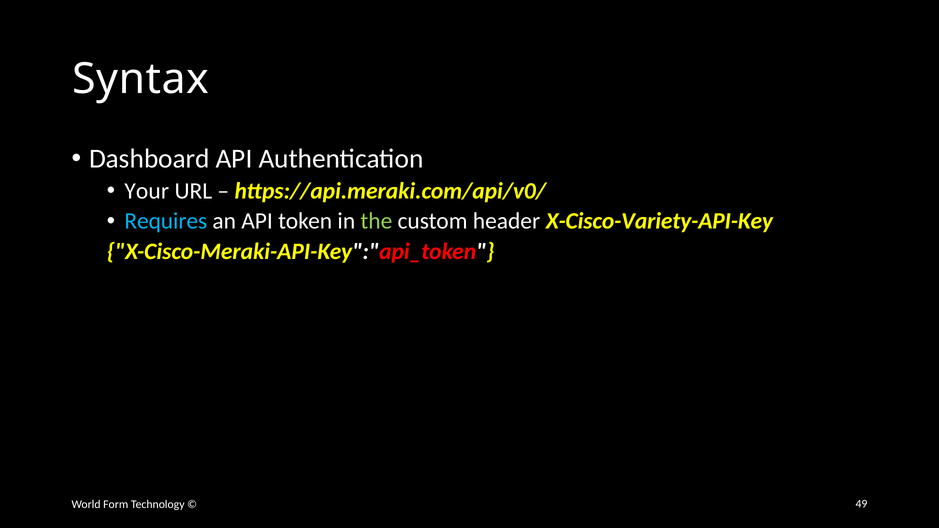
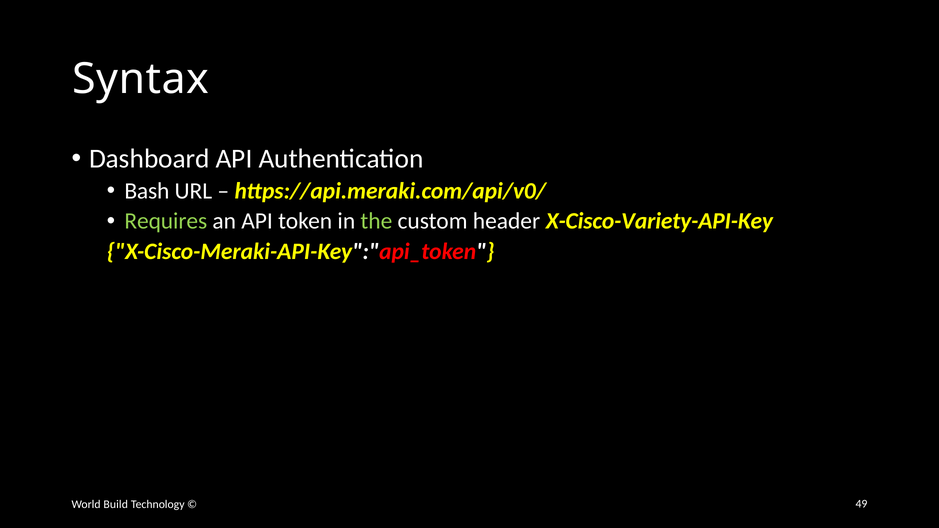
Your: Your -> Bash
Requires colour: light blue -> light green
Form: Form -> Build
